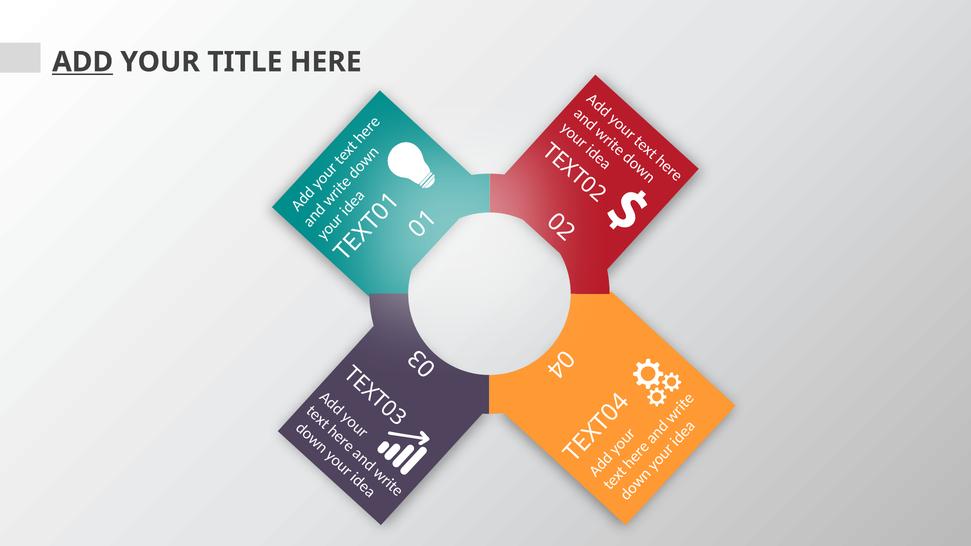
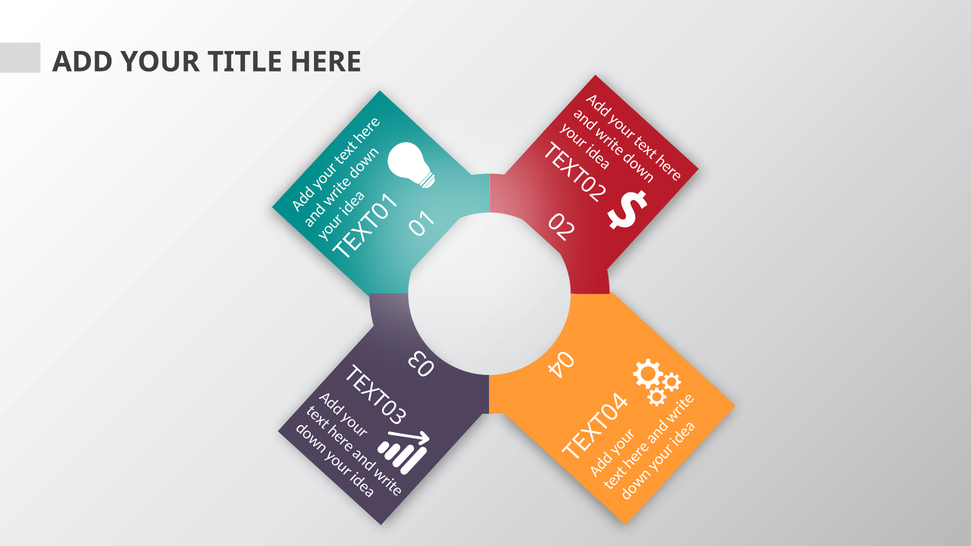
ADD underline: present -> none
